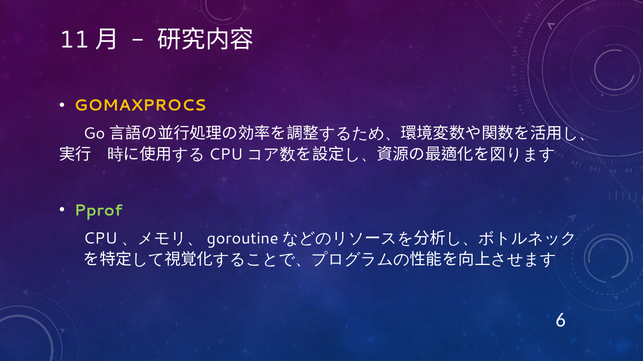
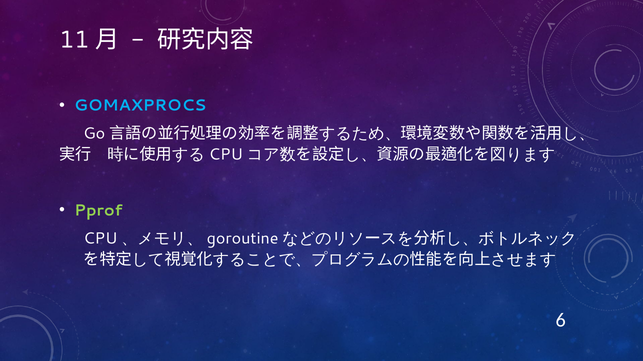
GOMAXPROCS colour: yellow -> light blue
